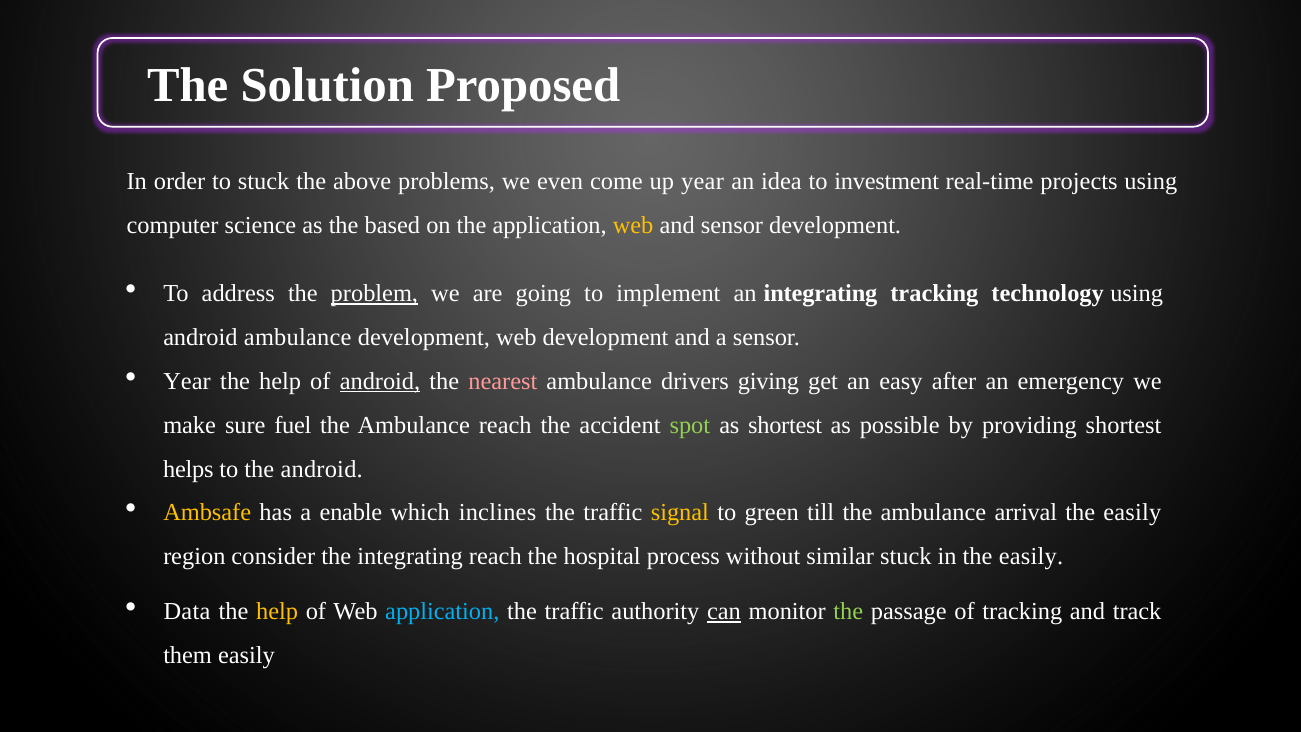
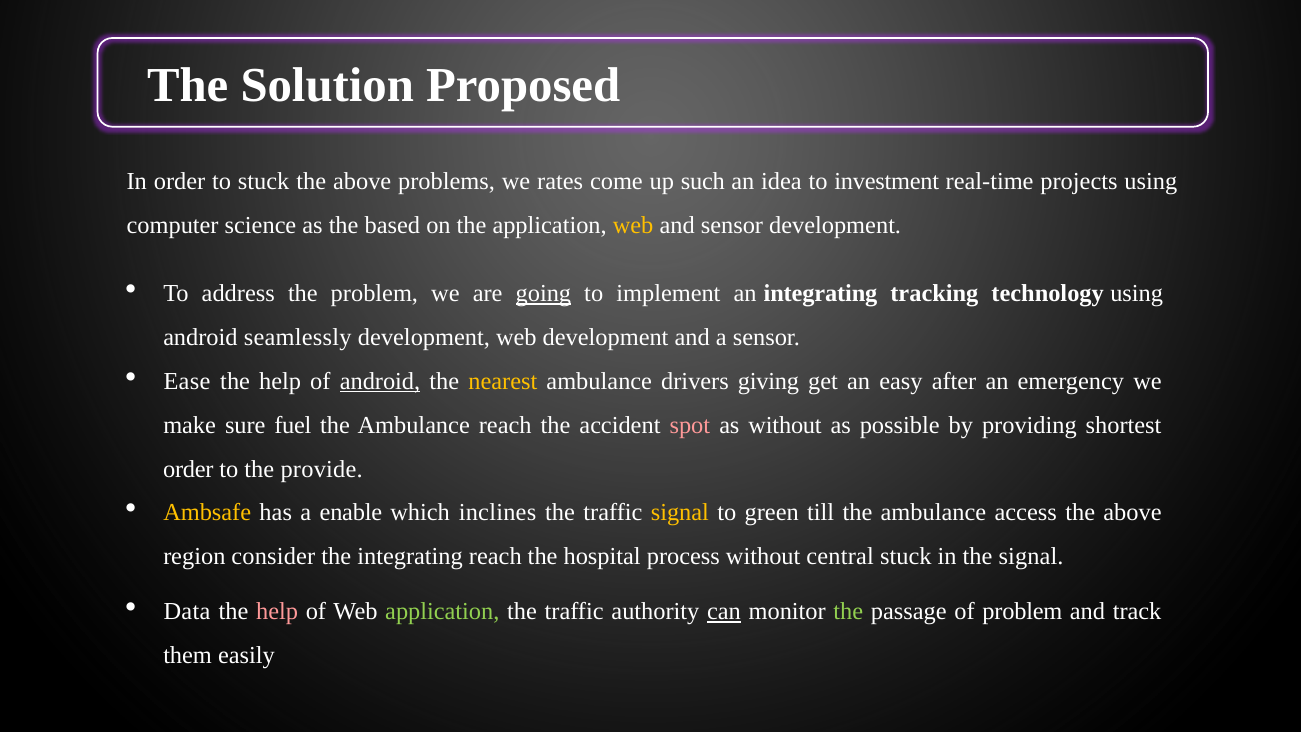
even: even -> rates
up year: year -> such
problem at (374, 293) underline: present -> none
going underline: none -> present
android ambulance: ambulance -> seamlessly
Year at (187, 381): Year -> Ease
nearest colour: pink -> yellow
spot colour: light green -> pink
as shortest: shortest -> without
helps at (188, 469): helps -> order
the android: android -> provide
arrival: arrival -> access
easily at (1132, 513): easily -> above
similar: similar -> central
in the easily: easily -> signal
help at (277, 611) colour: yellow -> pink
application at (442, 611) colour: light blue -> light green
of tracking: tracking -> problem
